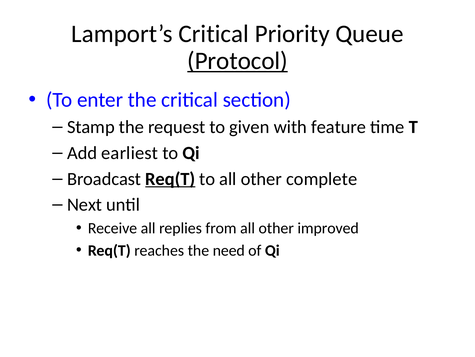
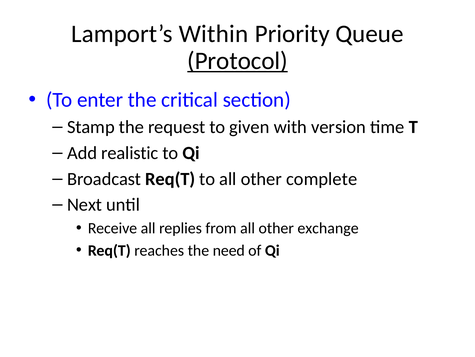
Lamport’s Critical: Critical -> Within
feature: feature -> version
earliest: earliest -> realistic
Req(T at (170, 179) underline: present -> none
improved: improved -> exchange
